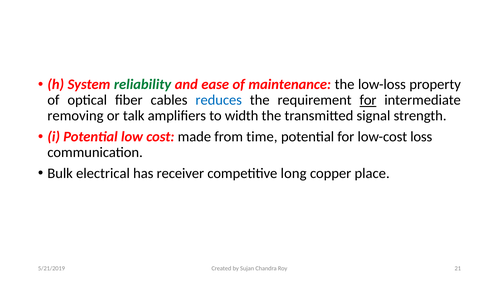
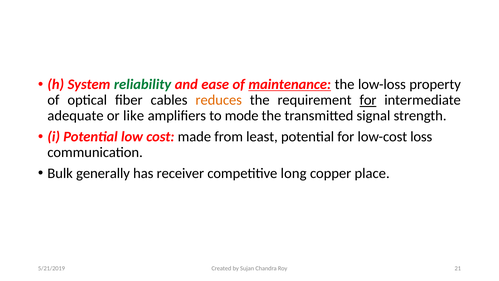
maintenance underline: none -> present
reduces colour: blue -> orange
removing: removing -> adequate
talk: talk -> like
width: width -> mode
time: time -> least
electrical: electrical -> generally
